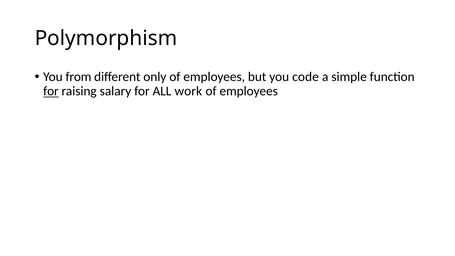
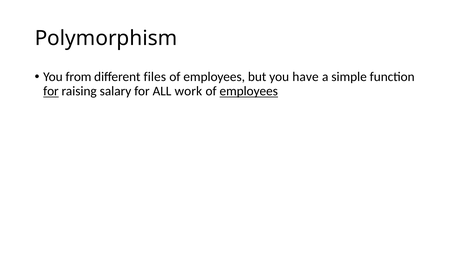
only: only -> files
code: code -> have
employees at (249, 91) underline: none -> present
